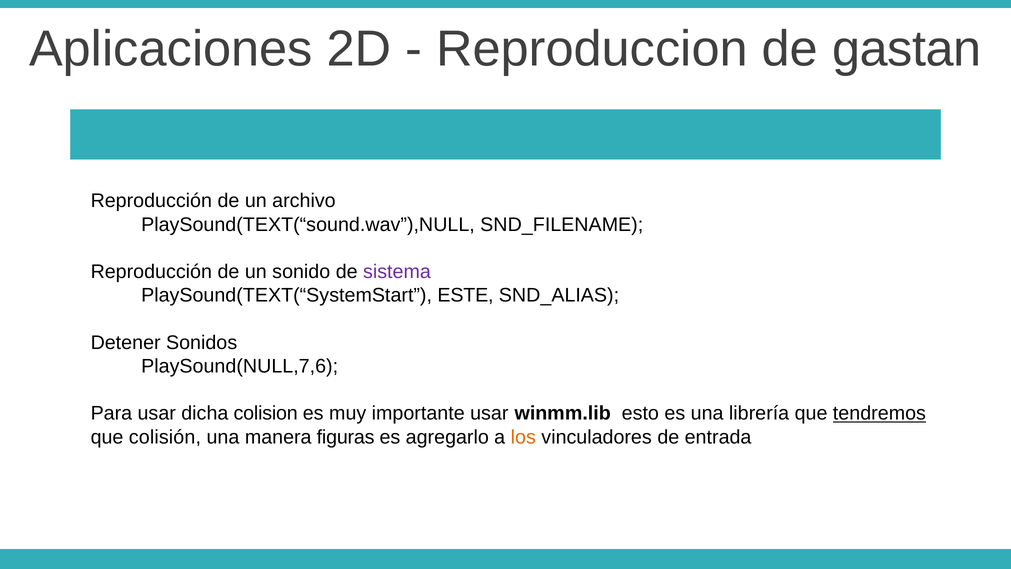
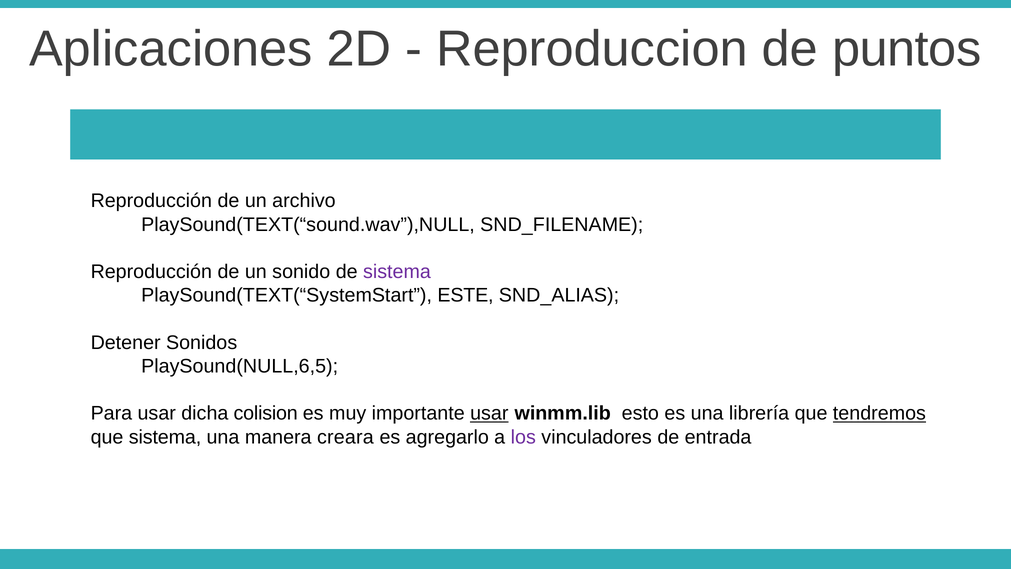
gastan: gastan -> puntos
PlaySound(NULL,7,6: PlaySound(NULL,7,6 -> PlaySound(NULL,6,5
usar at (489, 413) underline: none -> present
que colisión: colisión -> sistema
figuras: figuras -> creara
los colour: orange -> purple
